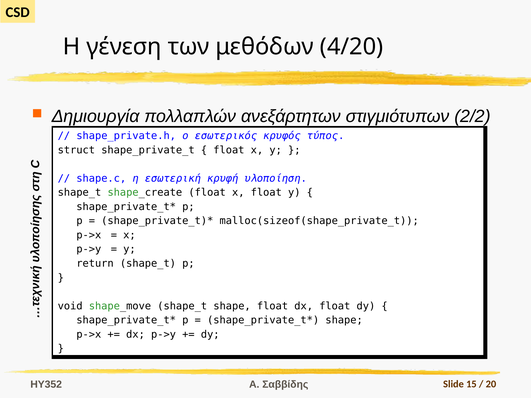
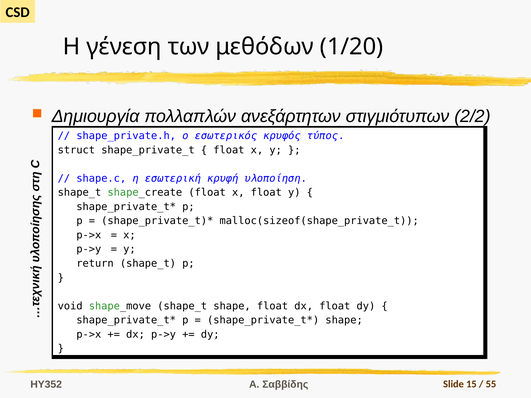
4/20: 4/20 -> 1/20
20: 20 -> 55
